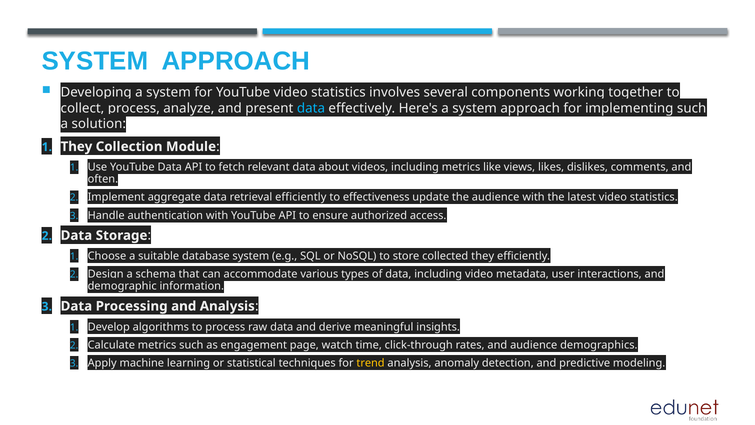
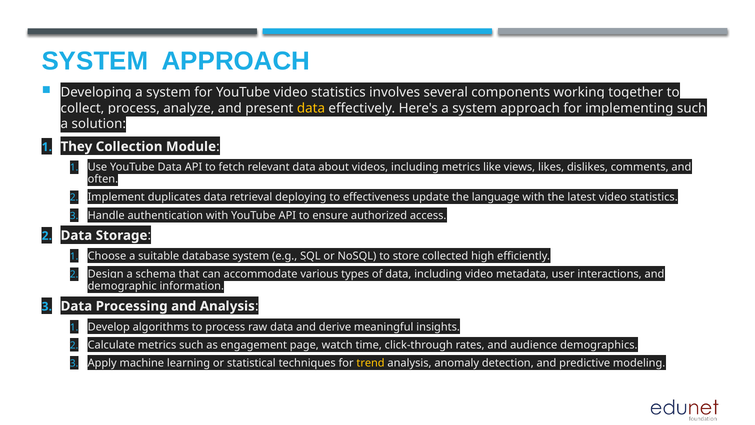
data at (311, 108) colour: light blue -> yellow
aggregate: aggregate -> duplicates
retrieval efficiently: efficiently -> deploying
the audience: audience -> language
collected they: they -> high
